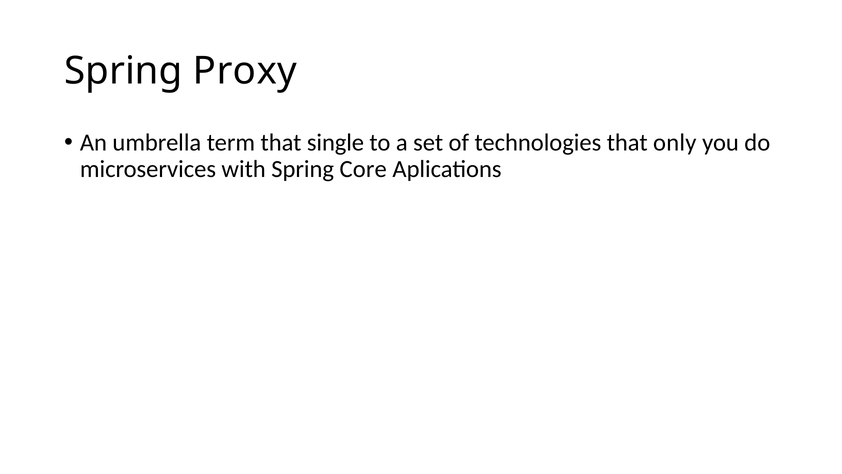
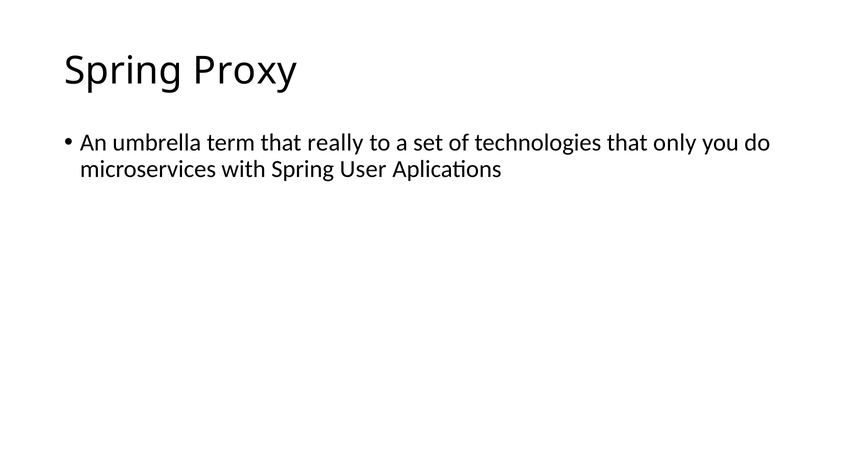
single: single -> really
Core: Core -> User
